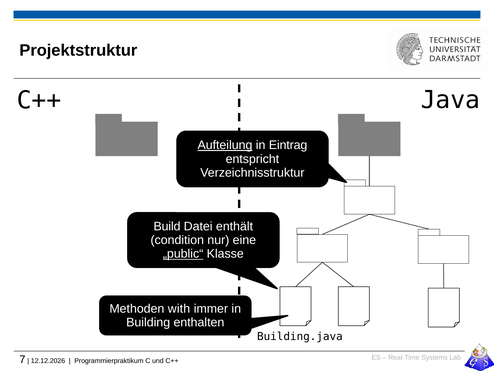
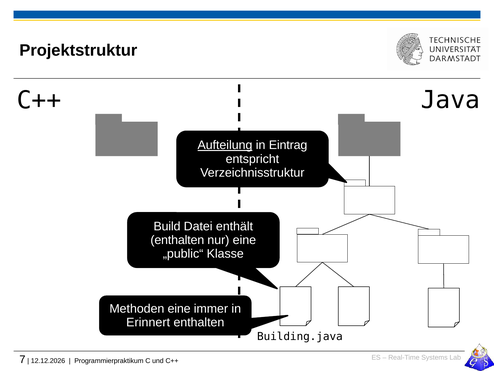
condition at (177, 240): condition -> enthalten
„public“ underline: present -> none
Methoden with: with -> eine
Building: Building -> Erinnert
